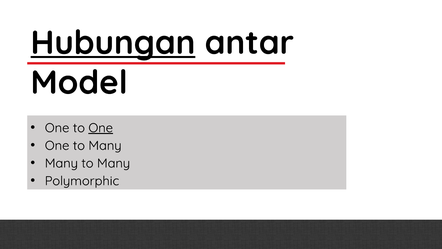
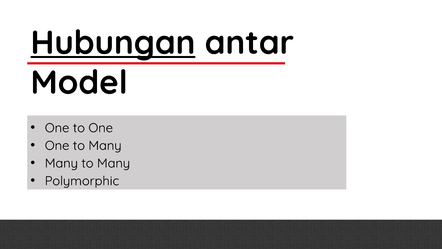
One at (101, 128) underline: present -> none
